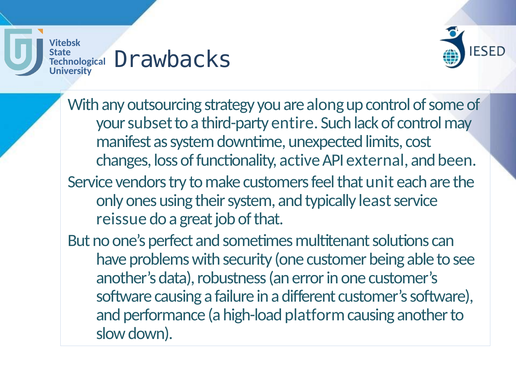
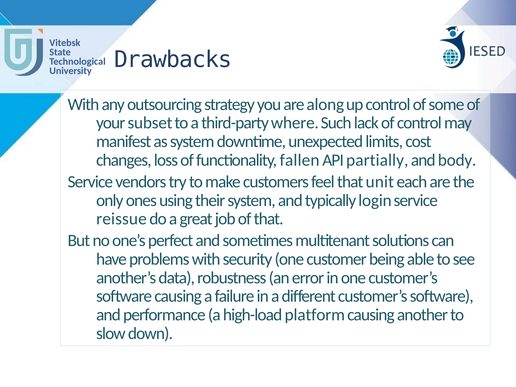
entire: entire -> where
active: active -> fallen
external: external -> partially
been: been -> body
least: least -> login
